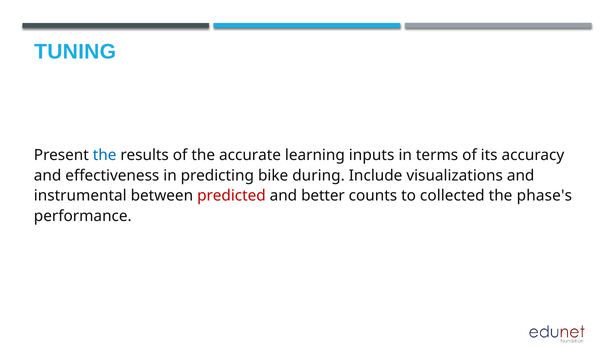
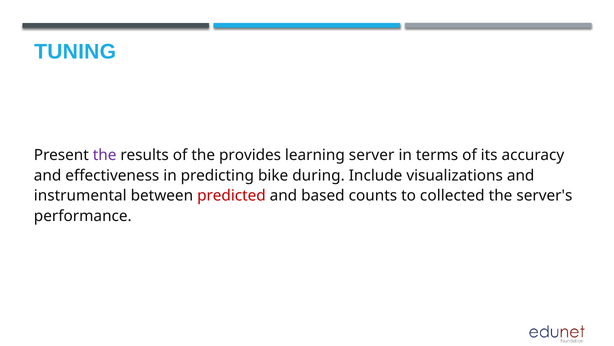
the at (105, 155) colour: blue -> purple
accurate: accurate -> provides
inputs: inputs -> server
better: better -> based
phase's: phase's -> server's
